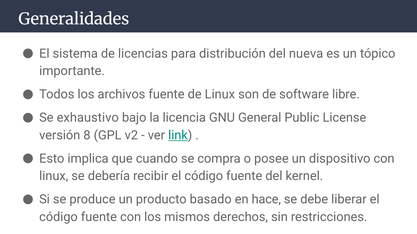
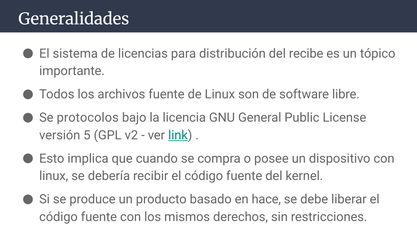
nueva: nueva -> recibe
exhaustivo: exhaustivo -> protocolos
8: 8 -> 5
